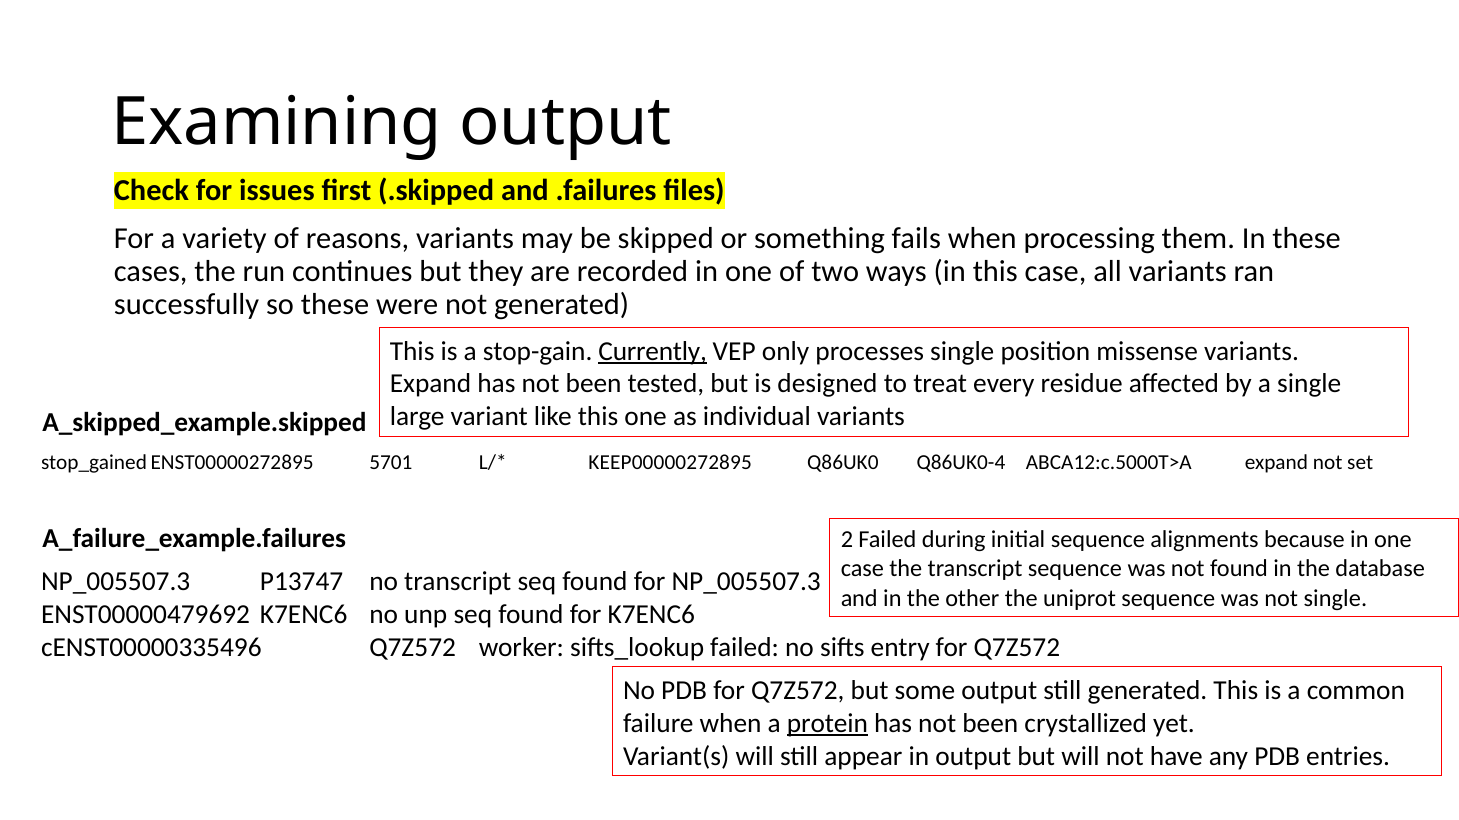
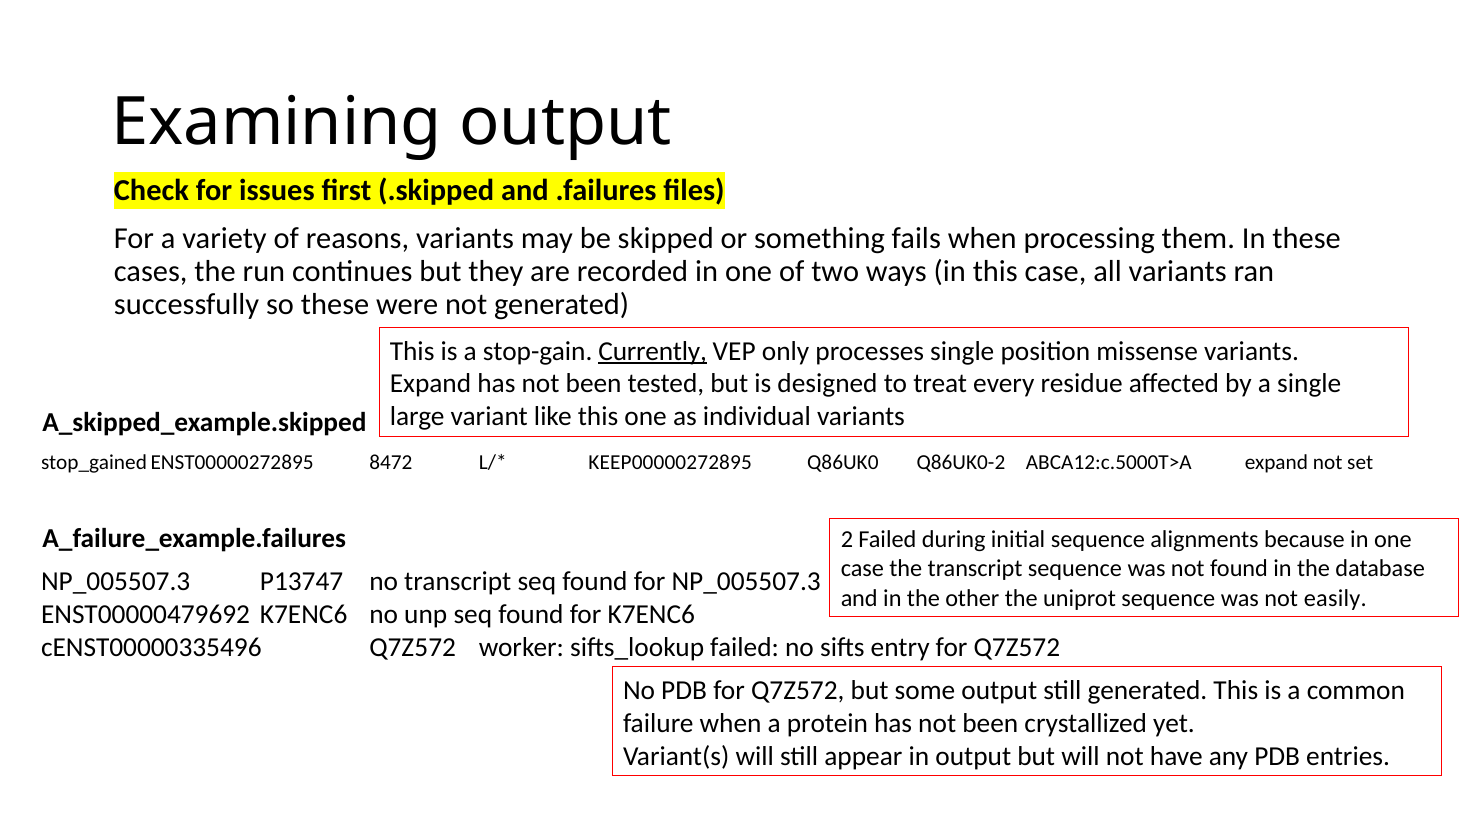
5701: 5701 -> 8472
Q86UK0-4: Q86UK0-4 -> Q86UK0-2
not single: single -> easily
protein underline: present -> none
